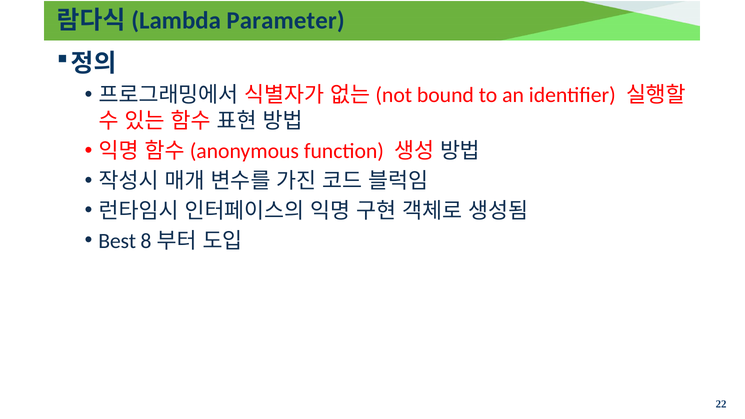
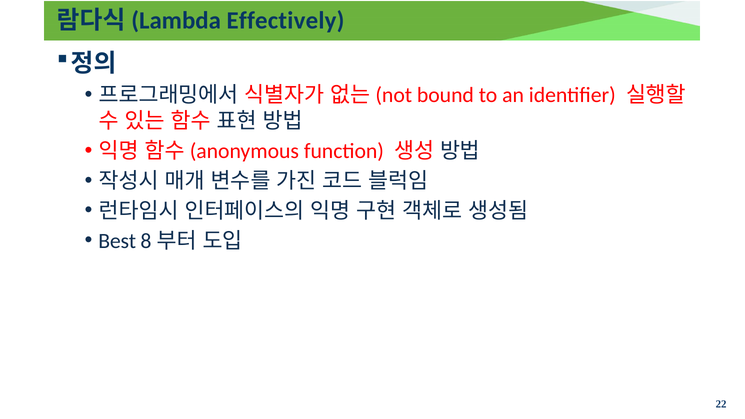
Parameter: Parameter -> Effectively
